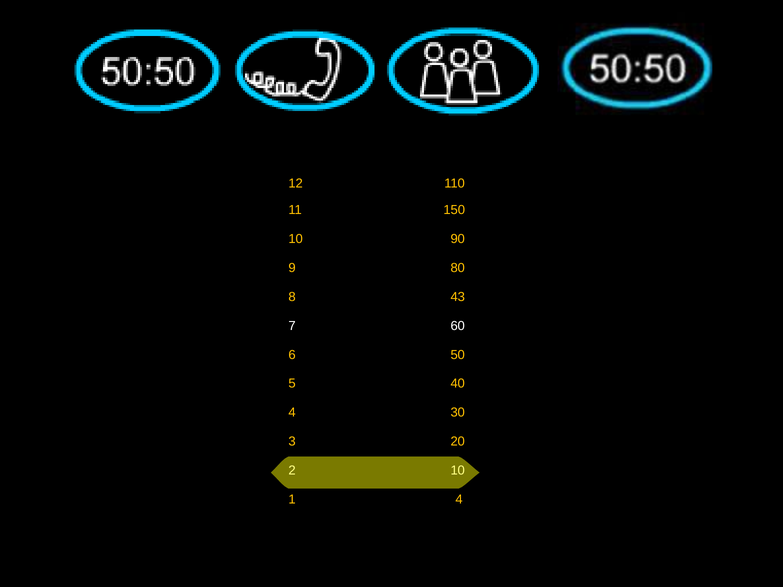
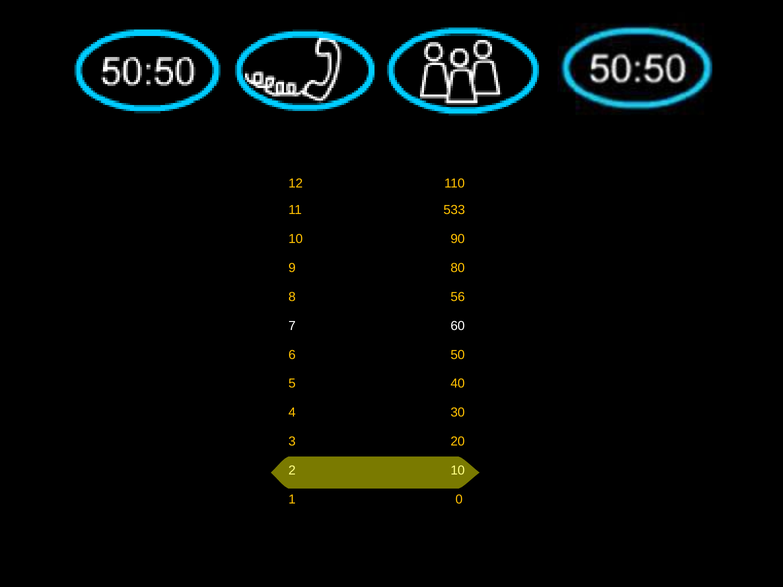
150: 150 -> 533
43: 43 -> 56
1 4: 4 -> 0
